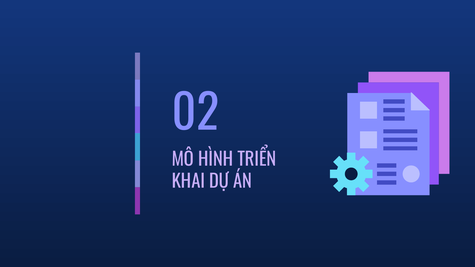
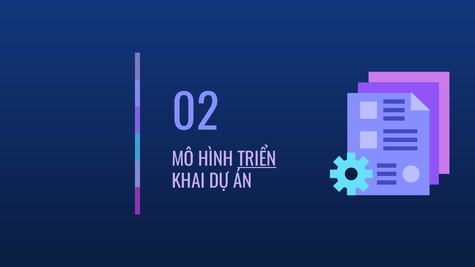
TRIỂN underline: none -> present
